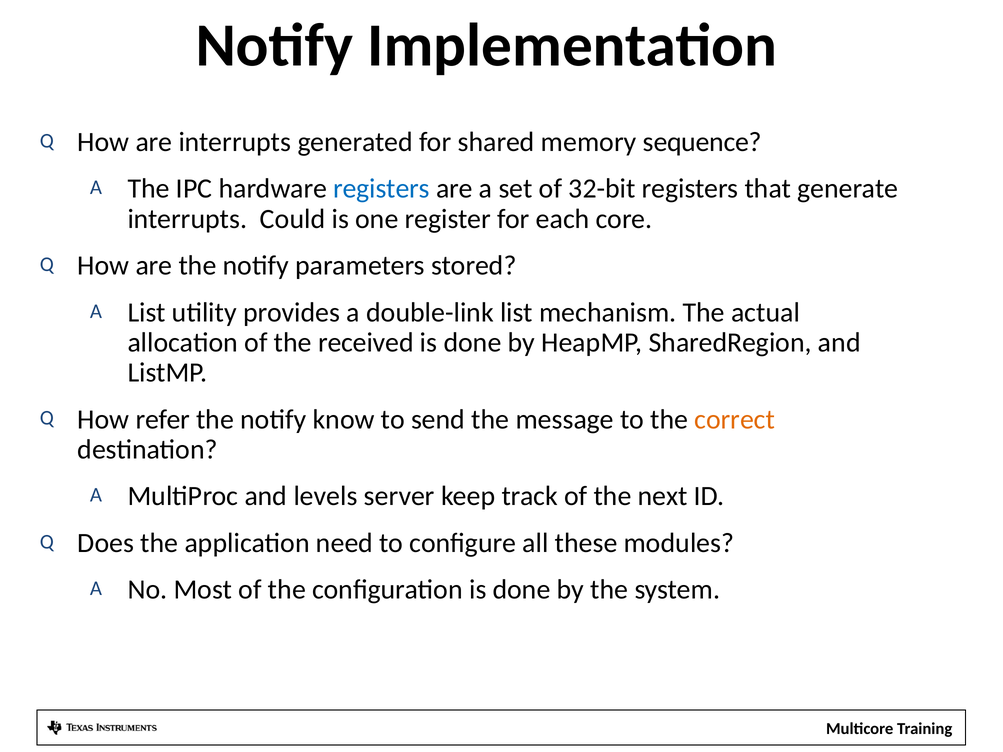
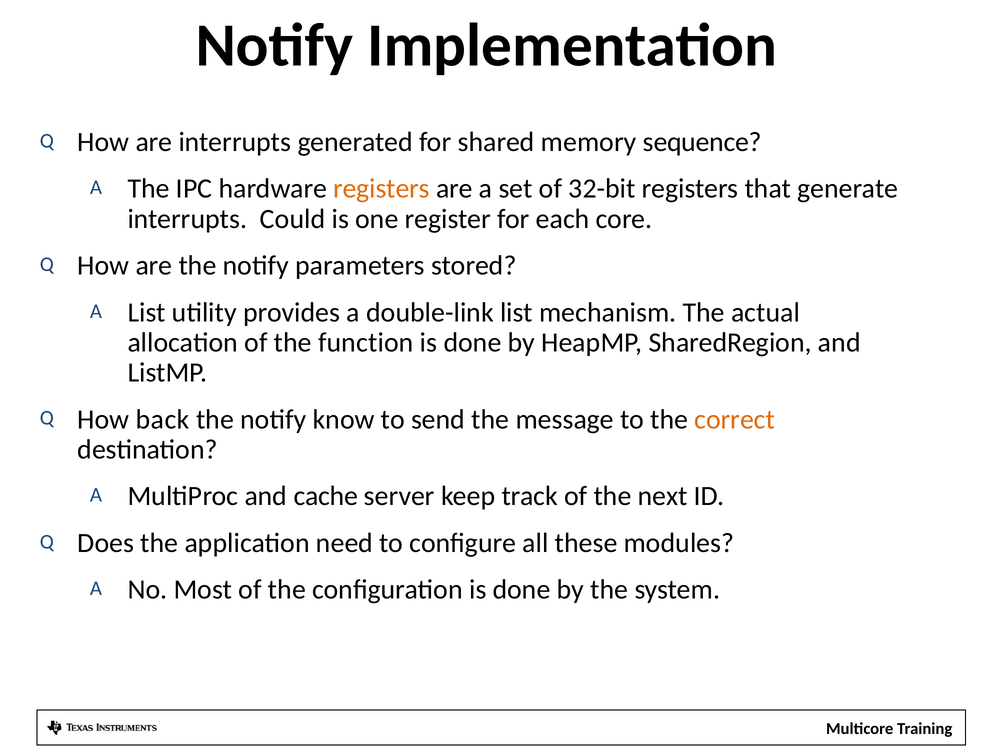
registers at (381, 189) colour: blue -> orange
received: received -> function
refer: refer -> back
levels: levels -> cache
